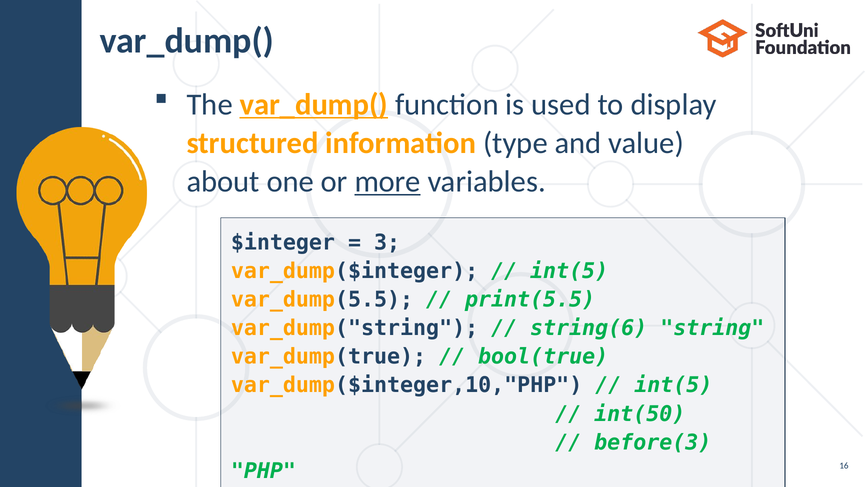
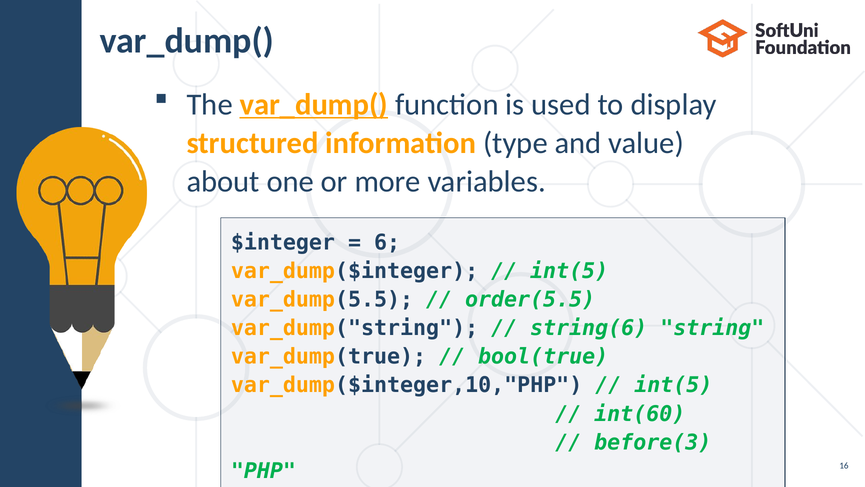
more underline: present -> none
3: 3 -> 6
print(5.5: print(5.5 -> order(5.5
int(50: int(50 -> int(60
